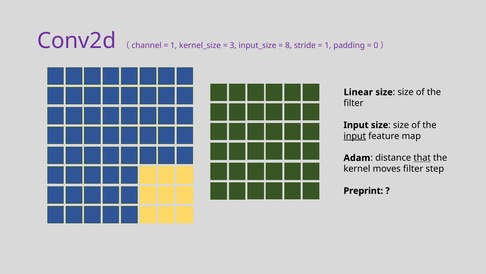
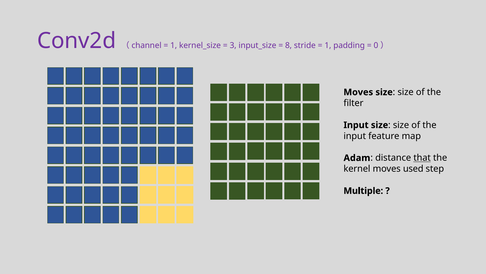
Linear at (358, 92): Linear -> Moves
input at (355, 136) underline: present -> none
moves filter: filter -> used
Preprint: Preprint -> Multiple
